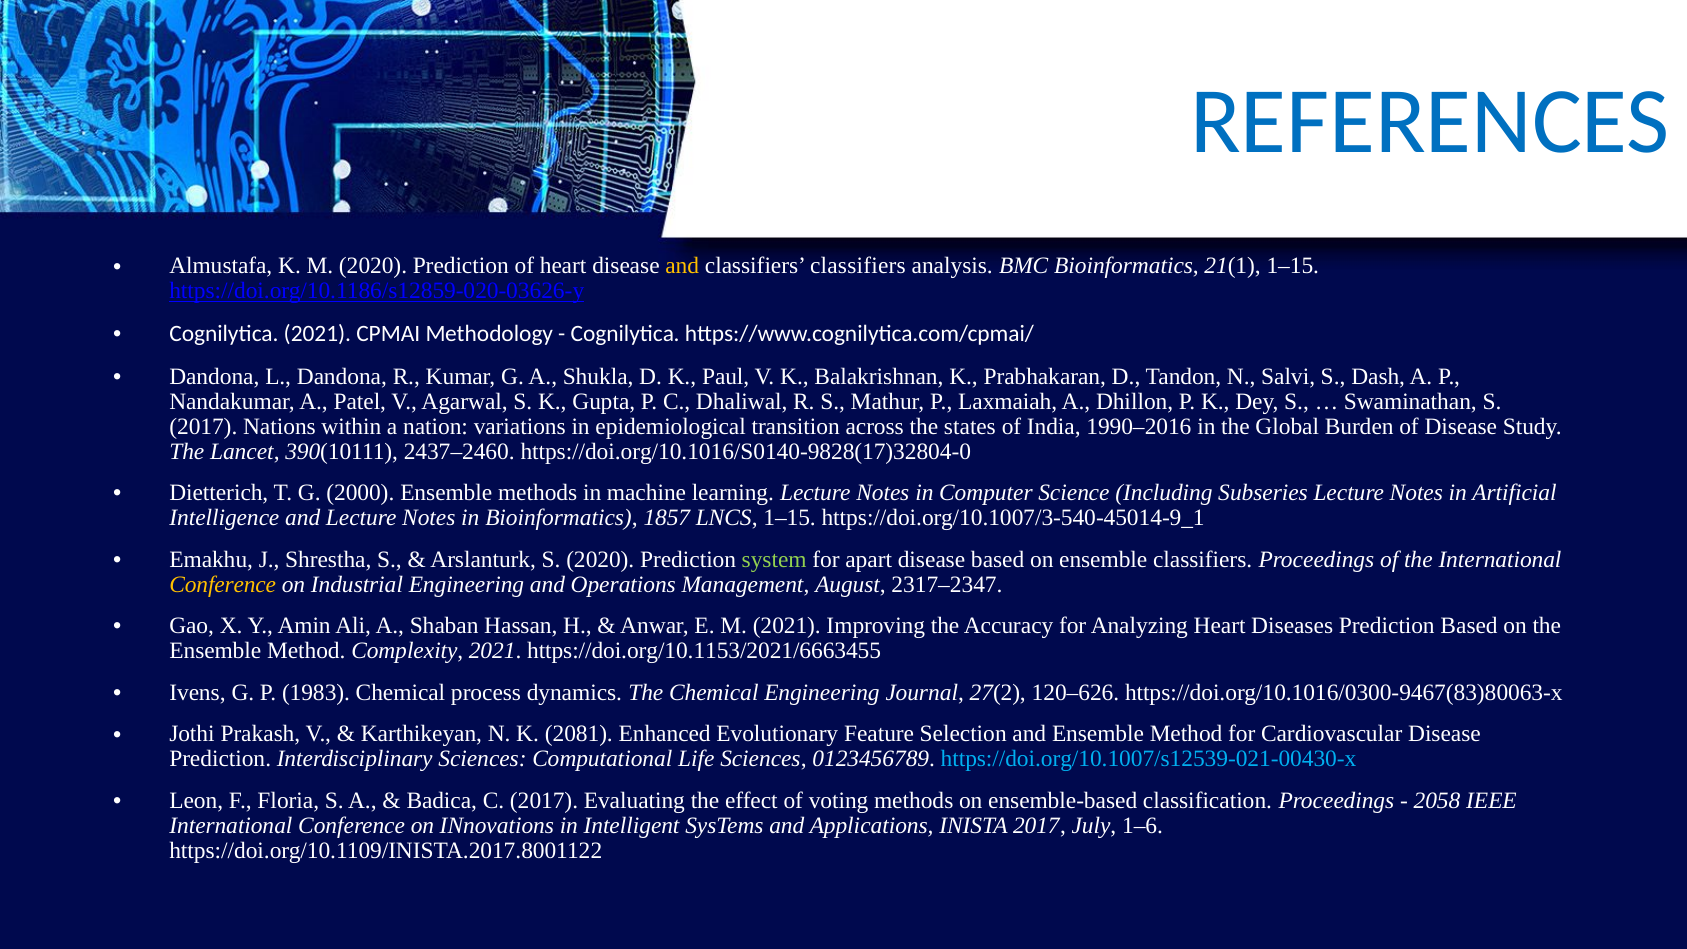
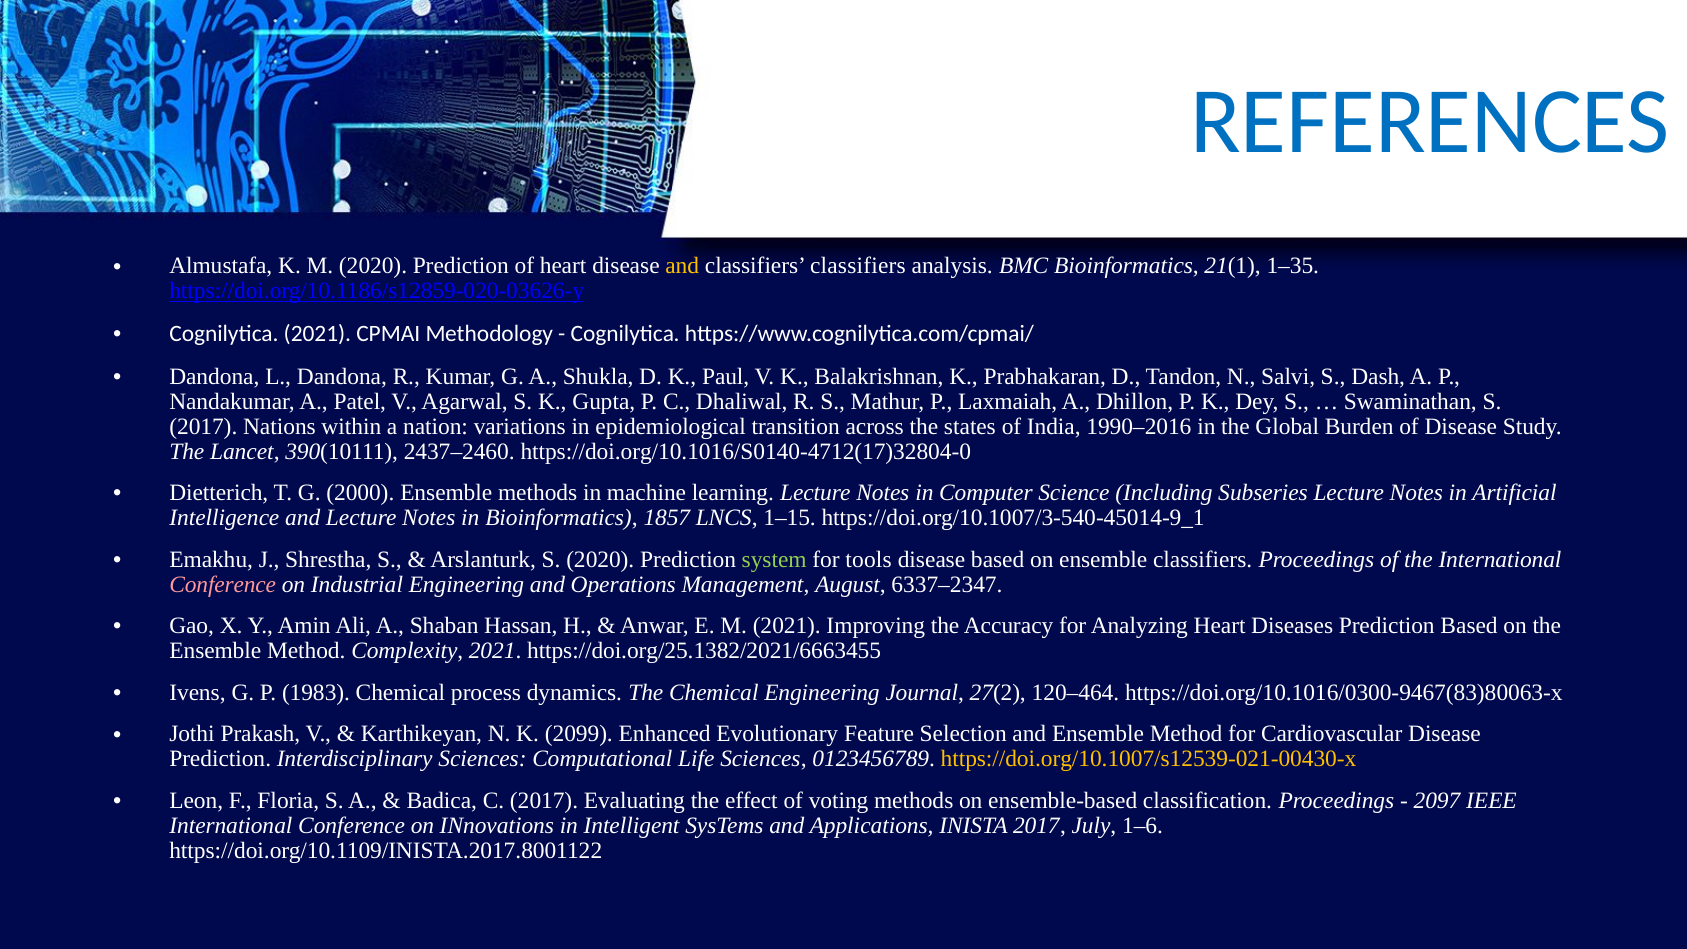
21(1 1–15: 1–15 -> 1–35
https://doi.org/10.1016/S0140-9828(17)32804-0: https://doi.org/10.1016/S0140-9828(17)32804-0 -> https://doi.org/10.1016/S0140-4712(17)32804-0
apart: apart -> tools
Conference at (223, 584) colour: yellow -> pink
2317–2347: 2317–2347 -> 6337–2347
https://doi.org/10.1153/2021/6663455: https://doi.org/10.1153/2021/6663455 -> https://doi.org/25.1382/2021/6663455
120–626: 120–626 -> 120–464
2081: 2081 -> 2099
https://doi.org/10.1007/s12539-021-00430-x colour: light blue -> yellow
2058: 2058 -> 2097
